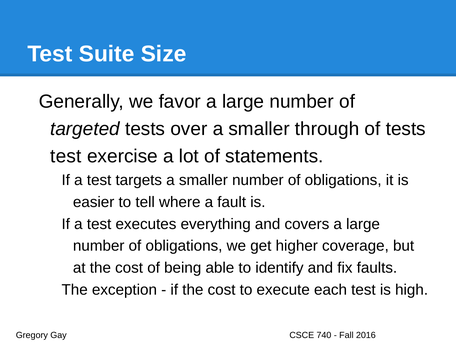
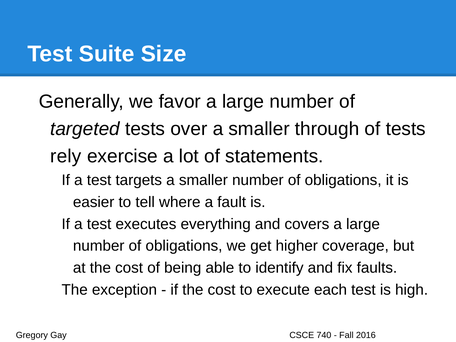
test at (66, 156): test -> rely
